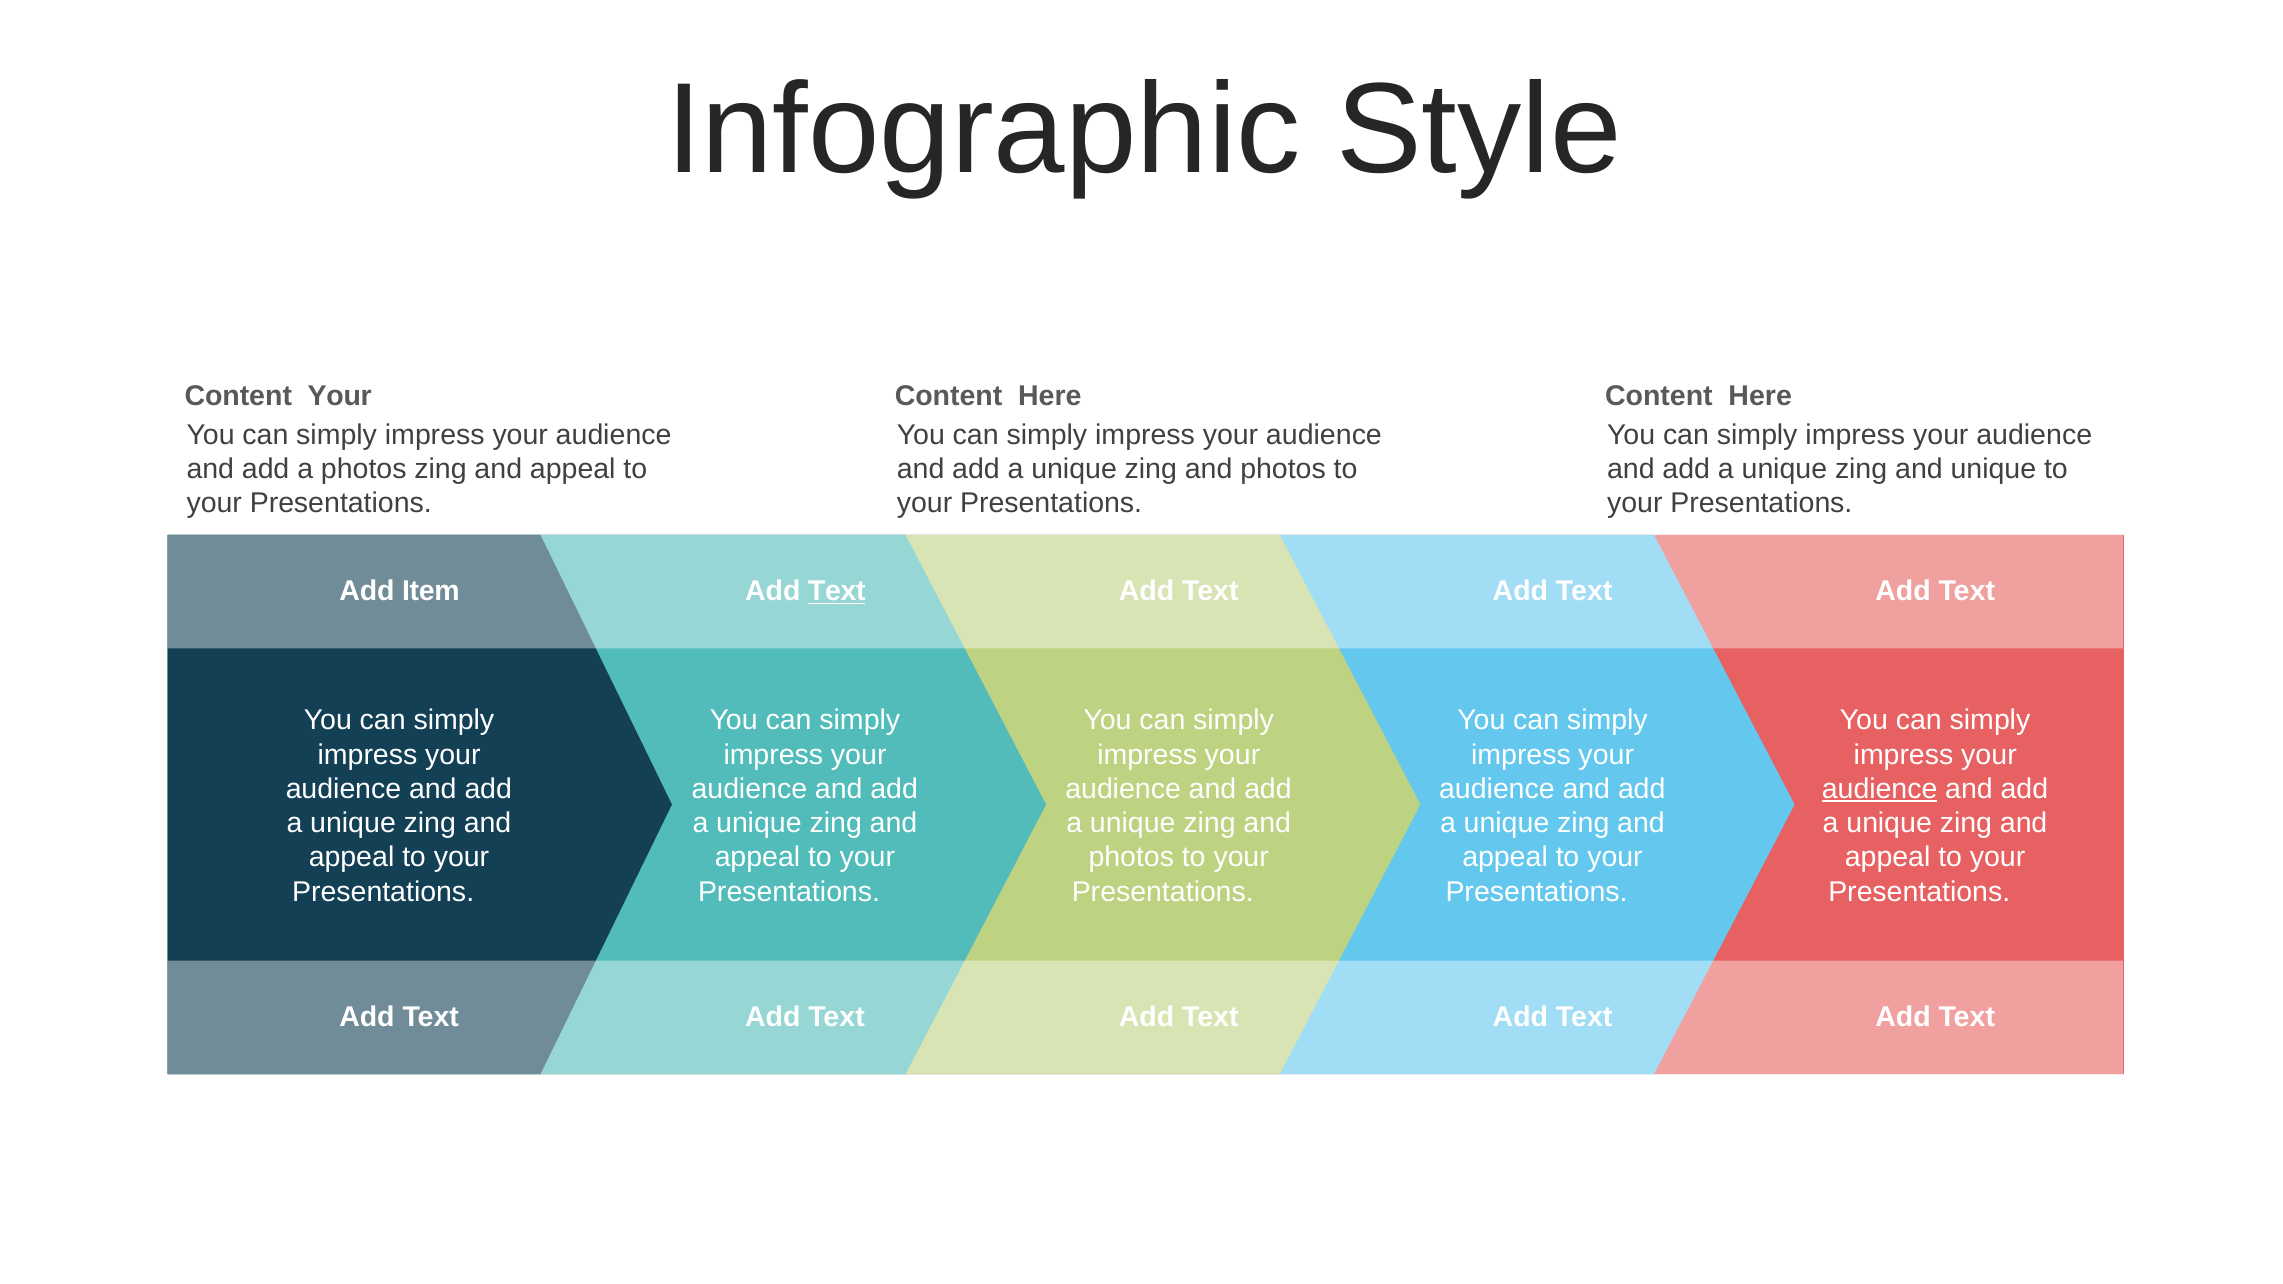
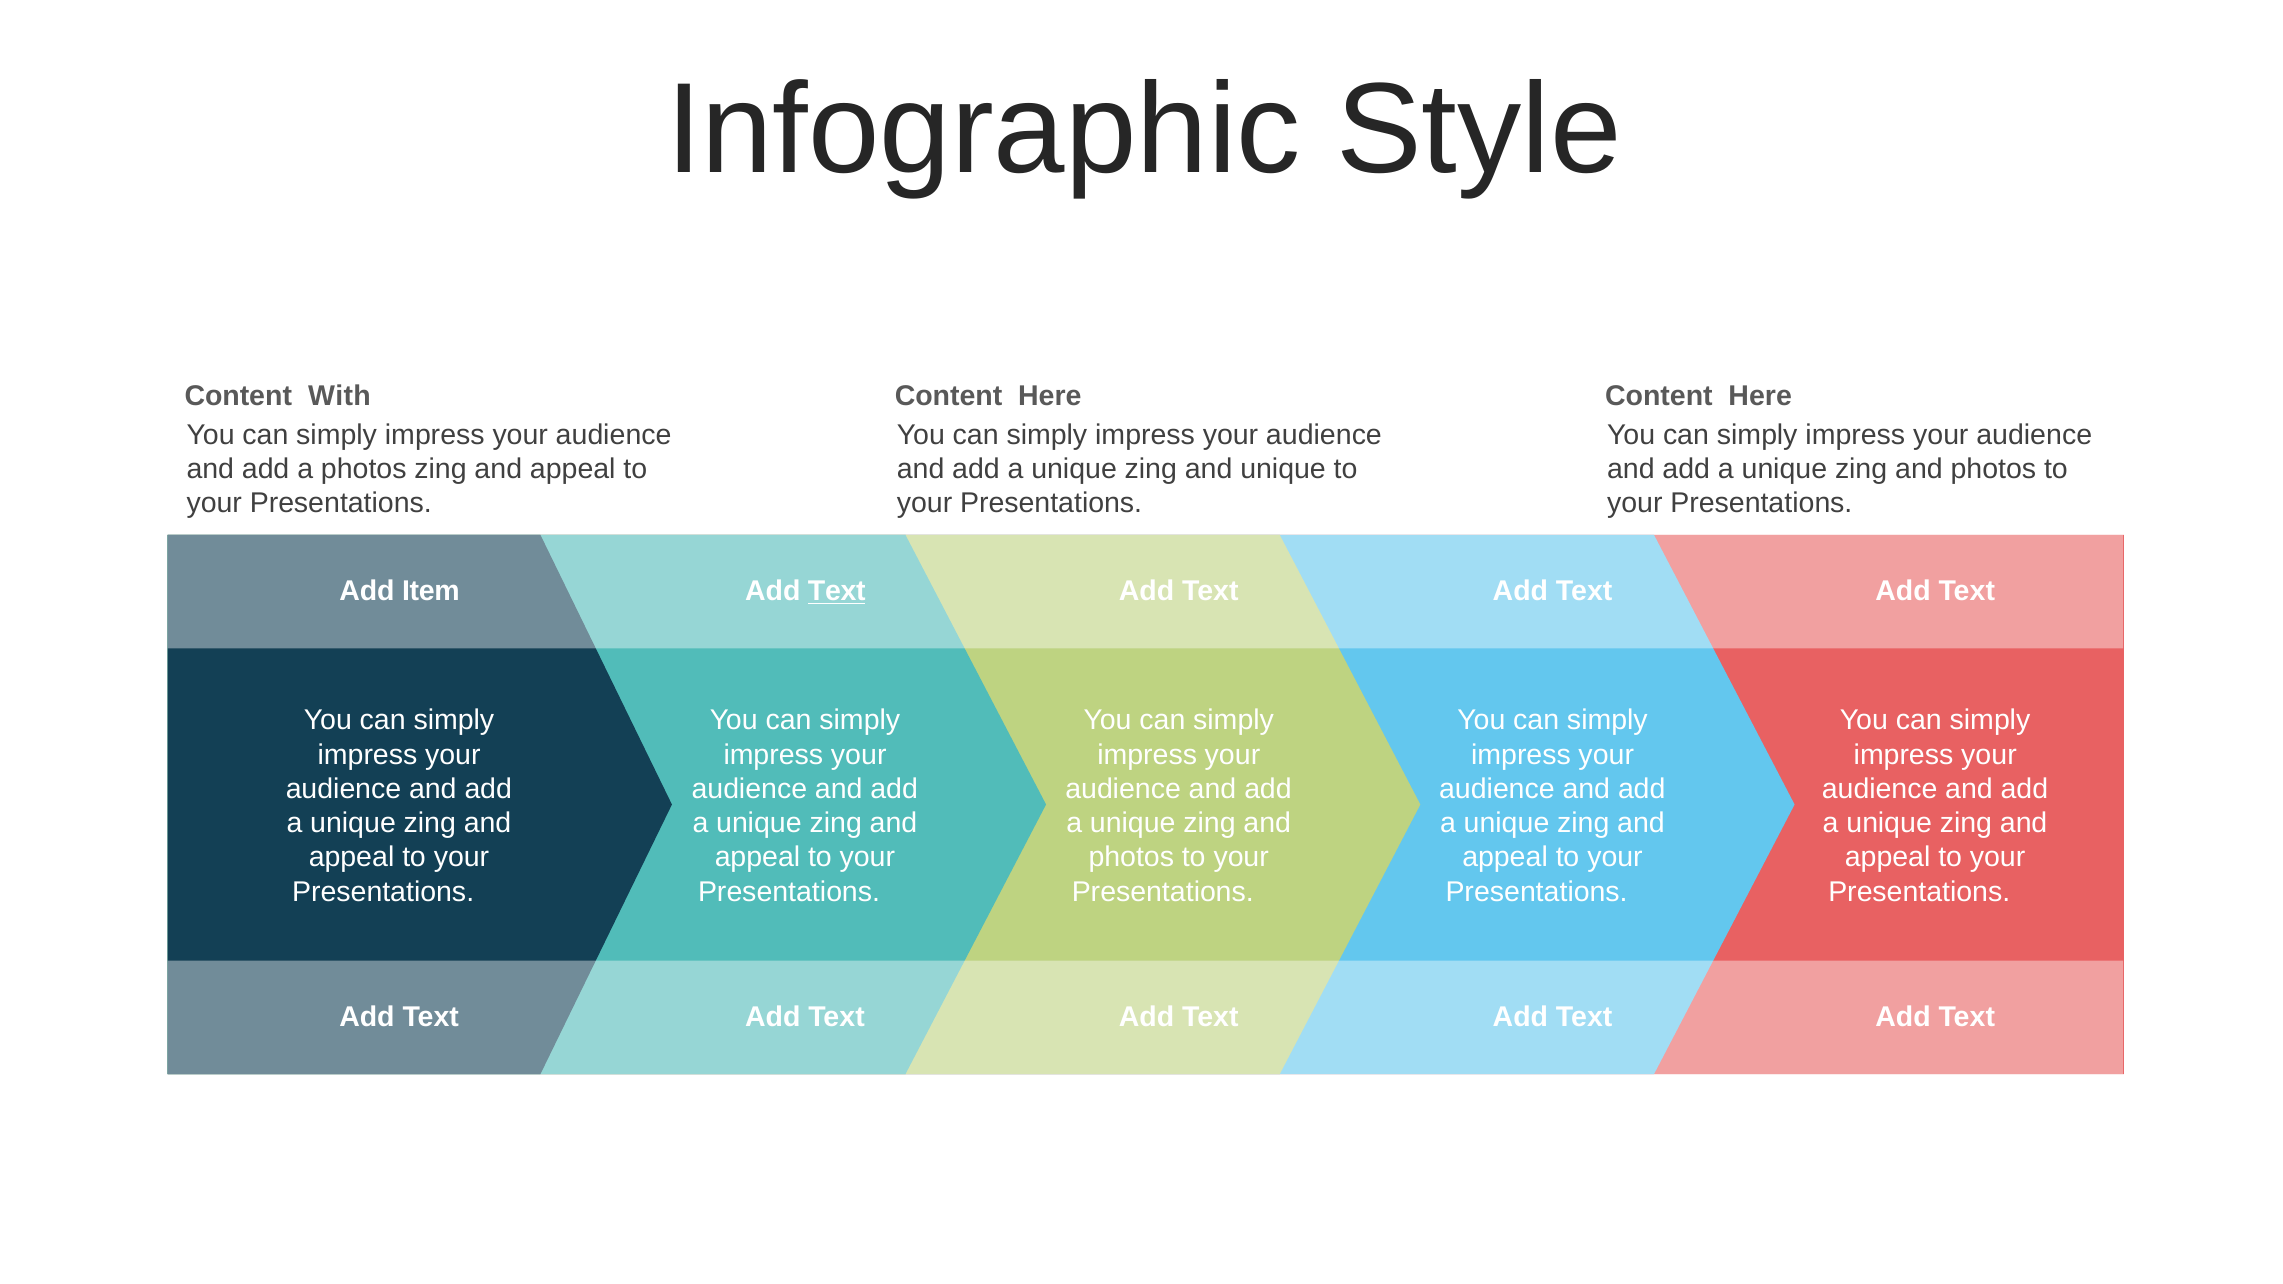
Content Your: Your -> With
photos at (1283, 469): photos -> unique
unique at (1993, 469): unique -> photos
audience at (1880, 789) underline: present -> none
